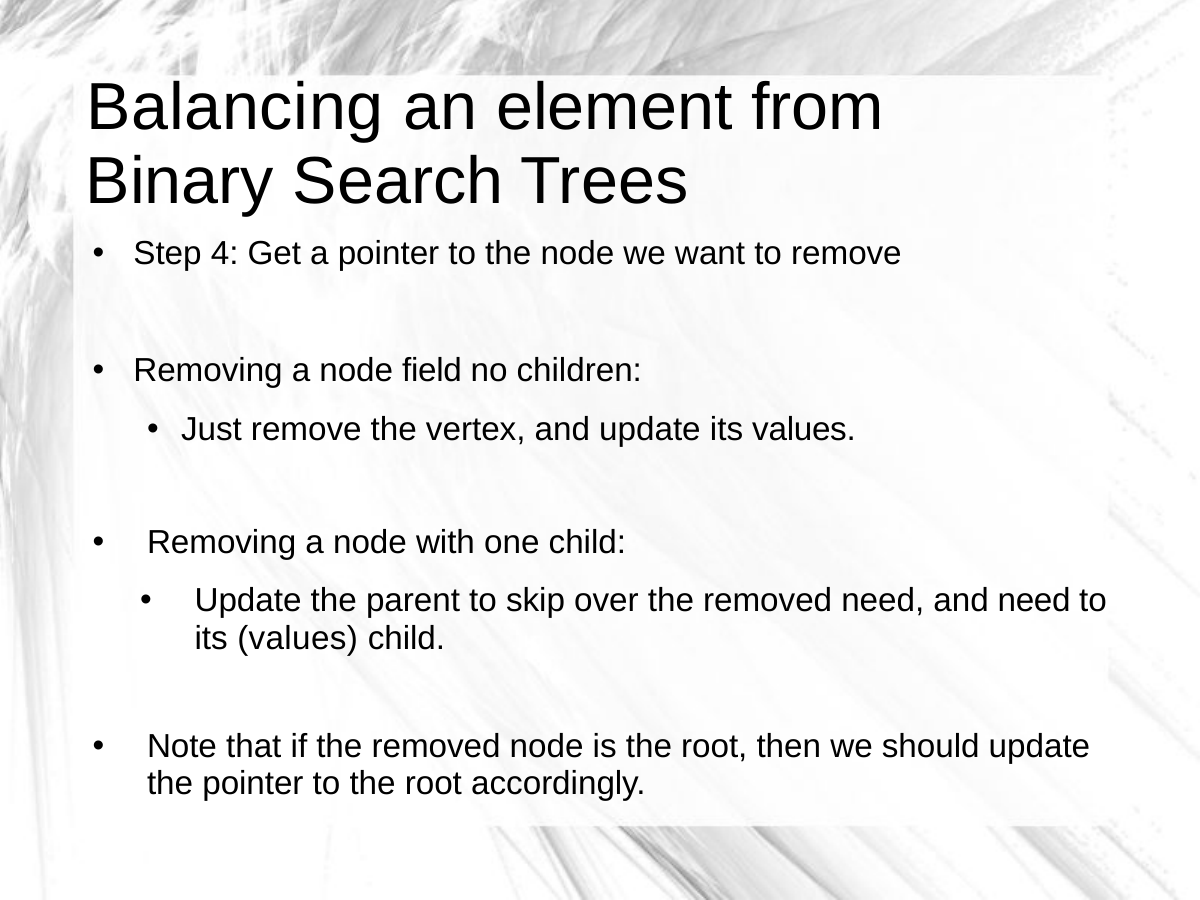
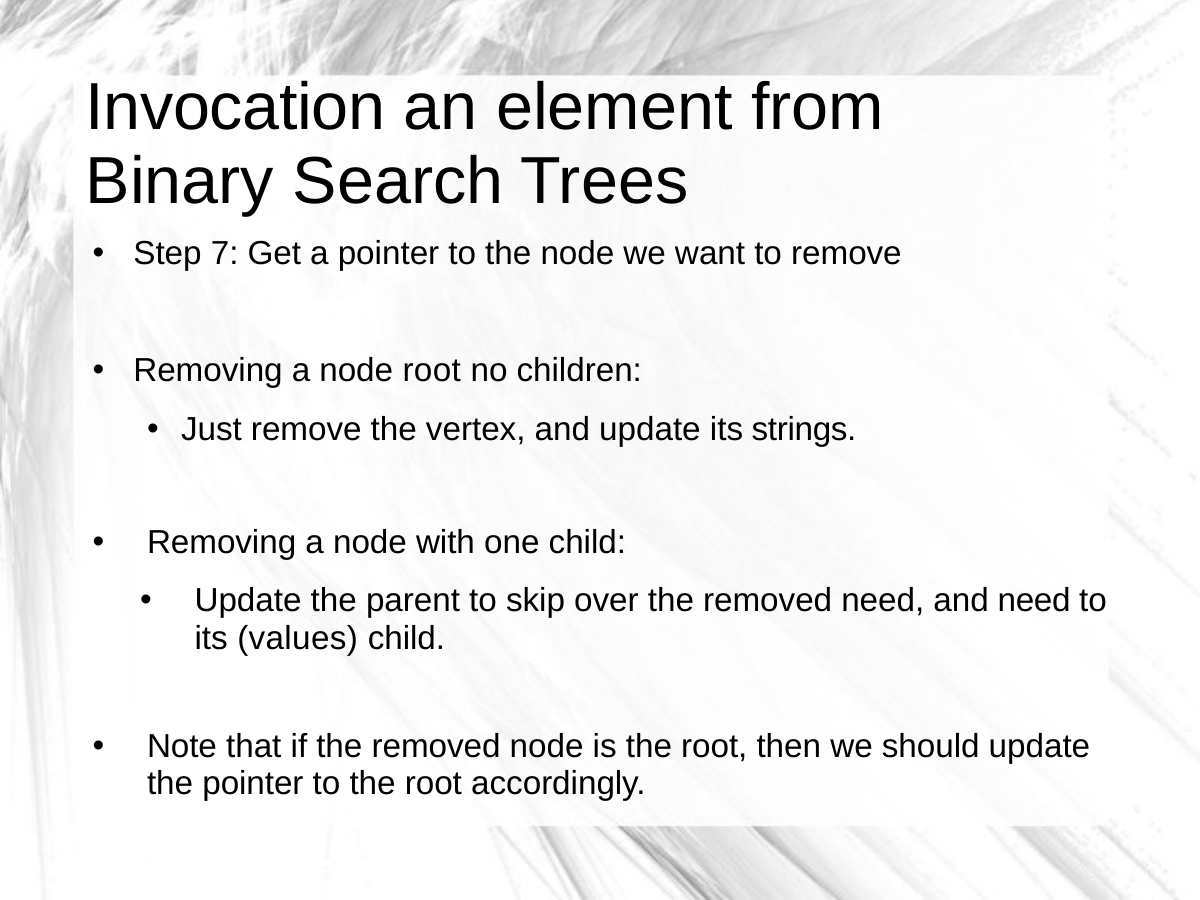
Balancing: Balancing -> Invocation
4: 4 -> 7
node field: field -> root
update its values: values -> strings
